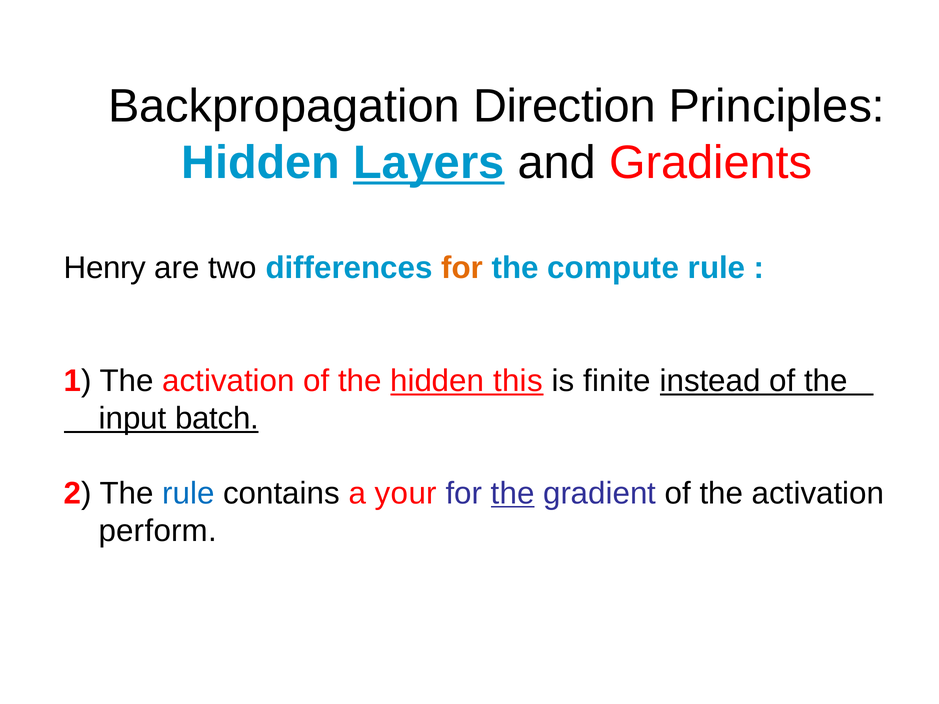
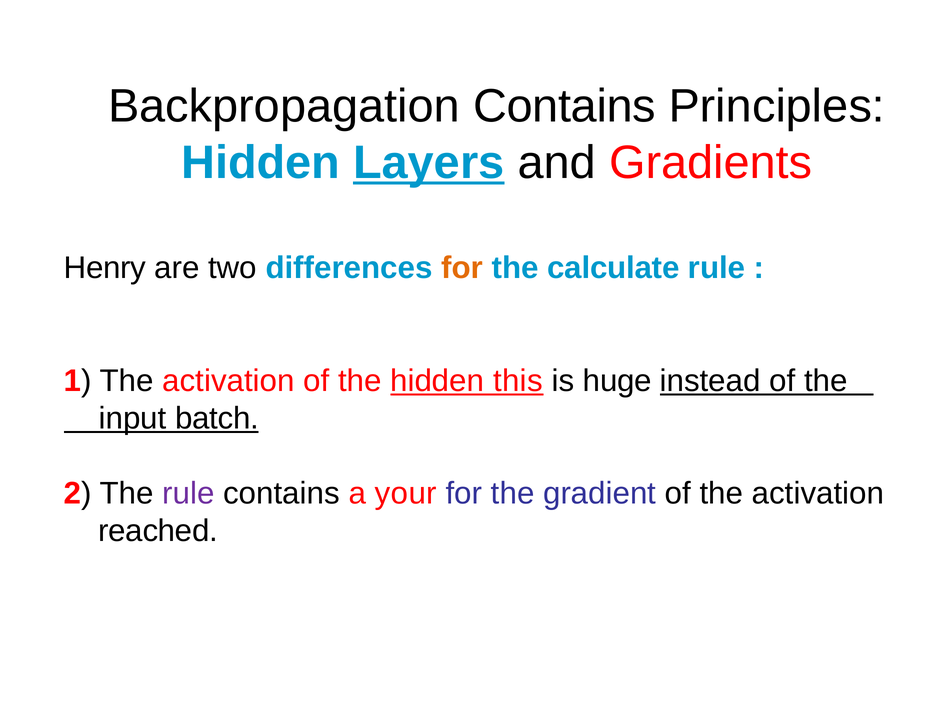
Backpropagation Direction: Direction -> Contains
compute: compute -> calculate
finite: finite -> huge
rule at (189, 494) colour: blue -> purple
the at (513, 494) underline: present -> none
perform: perform -> reached
